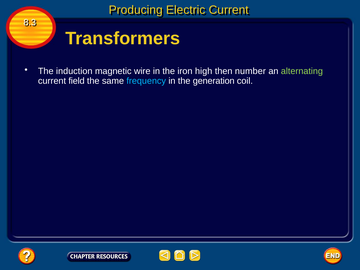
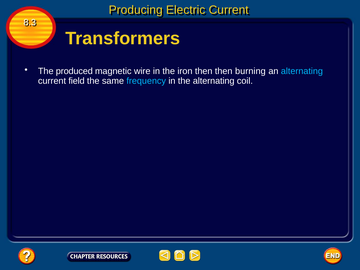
induction: induction -> produced
iron high: high -> then
number: number -> burning
alternating at (302, 71) colour: light green -> light blue
the generation: generation -> alternating
